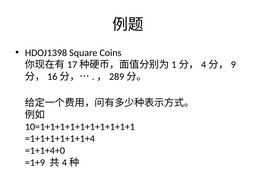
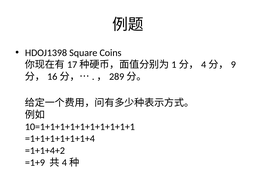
=1+1+4+0: =1+1+4+0 -> =1+1+4+2
